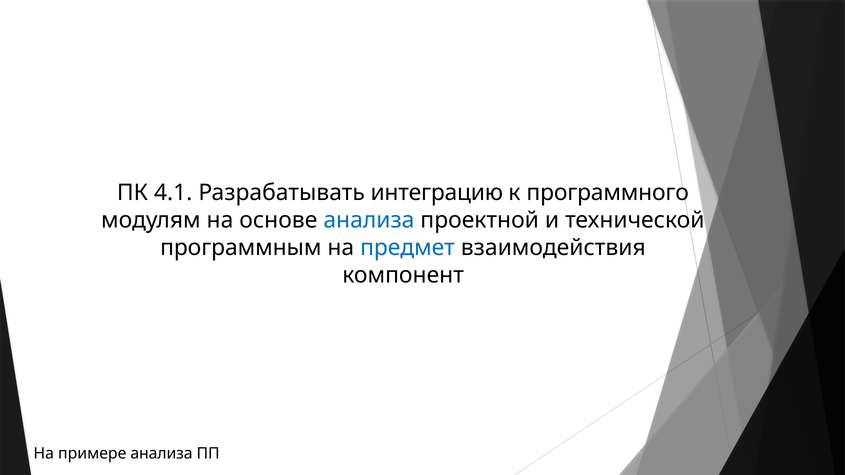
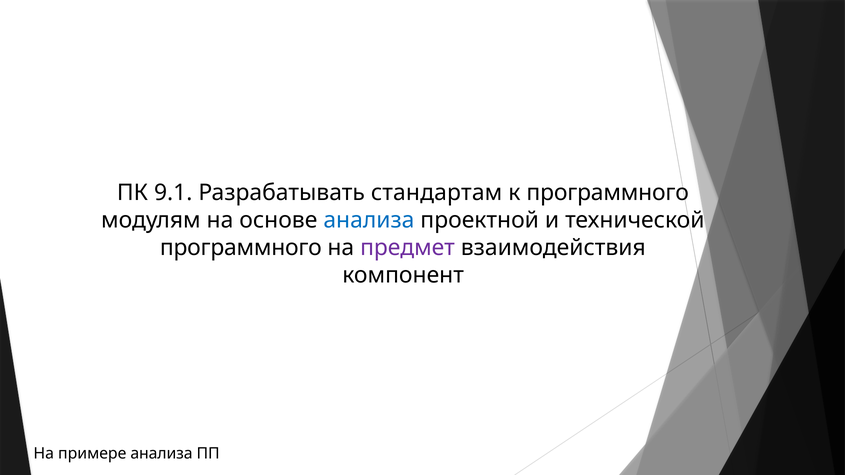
4.1: 4.1 -> 9.1
интеграцию: интеграцию -> стандартам
программным at (241, 248): программным -> программного
предмет colour: blue -> purple
